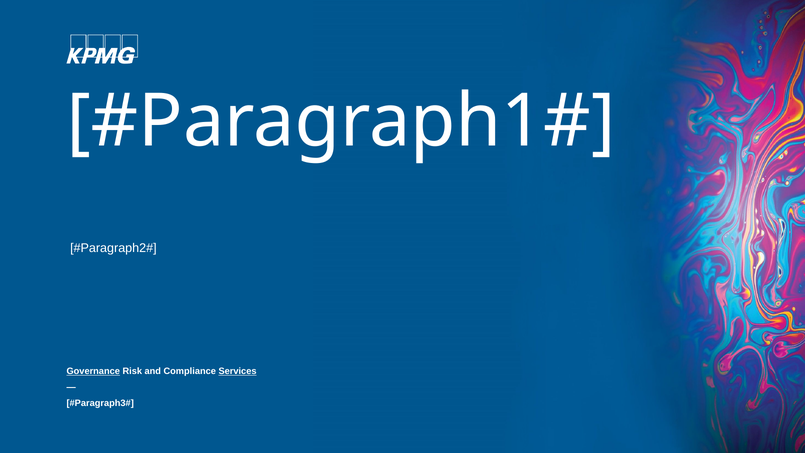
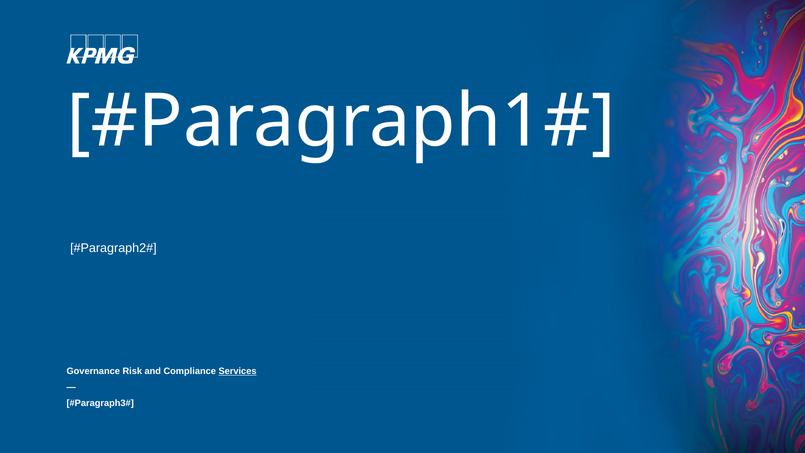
Governance underline: present -> none
